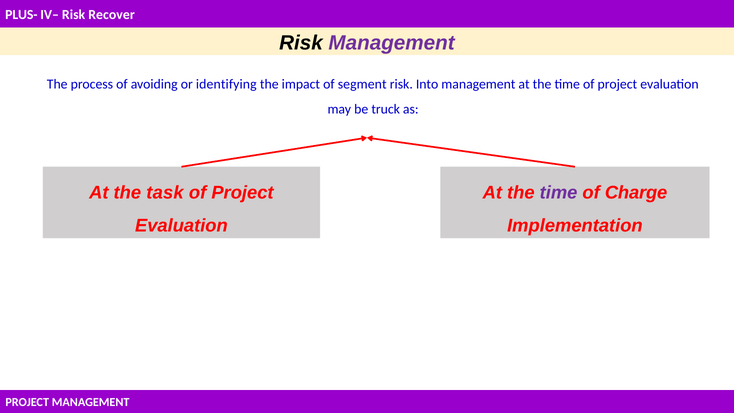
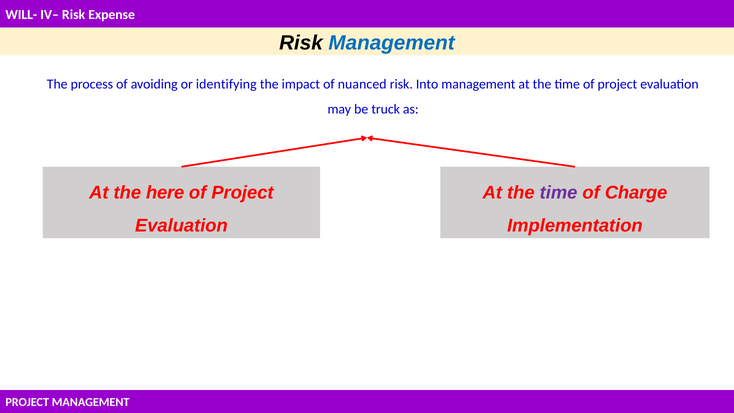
PLUS-: PLUS- -> WILL-
Recover: Recover -> Expense
Management at (392, 43) colour: purple -> blue
segment: segment -> nuanced
task: task -> here
